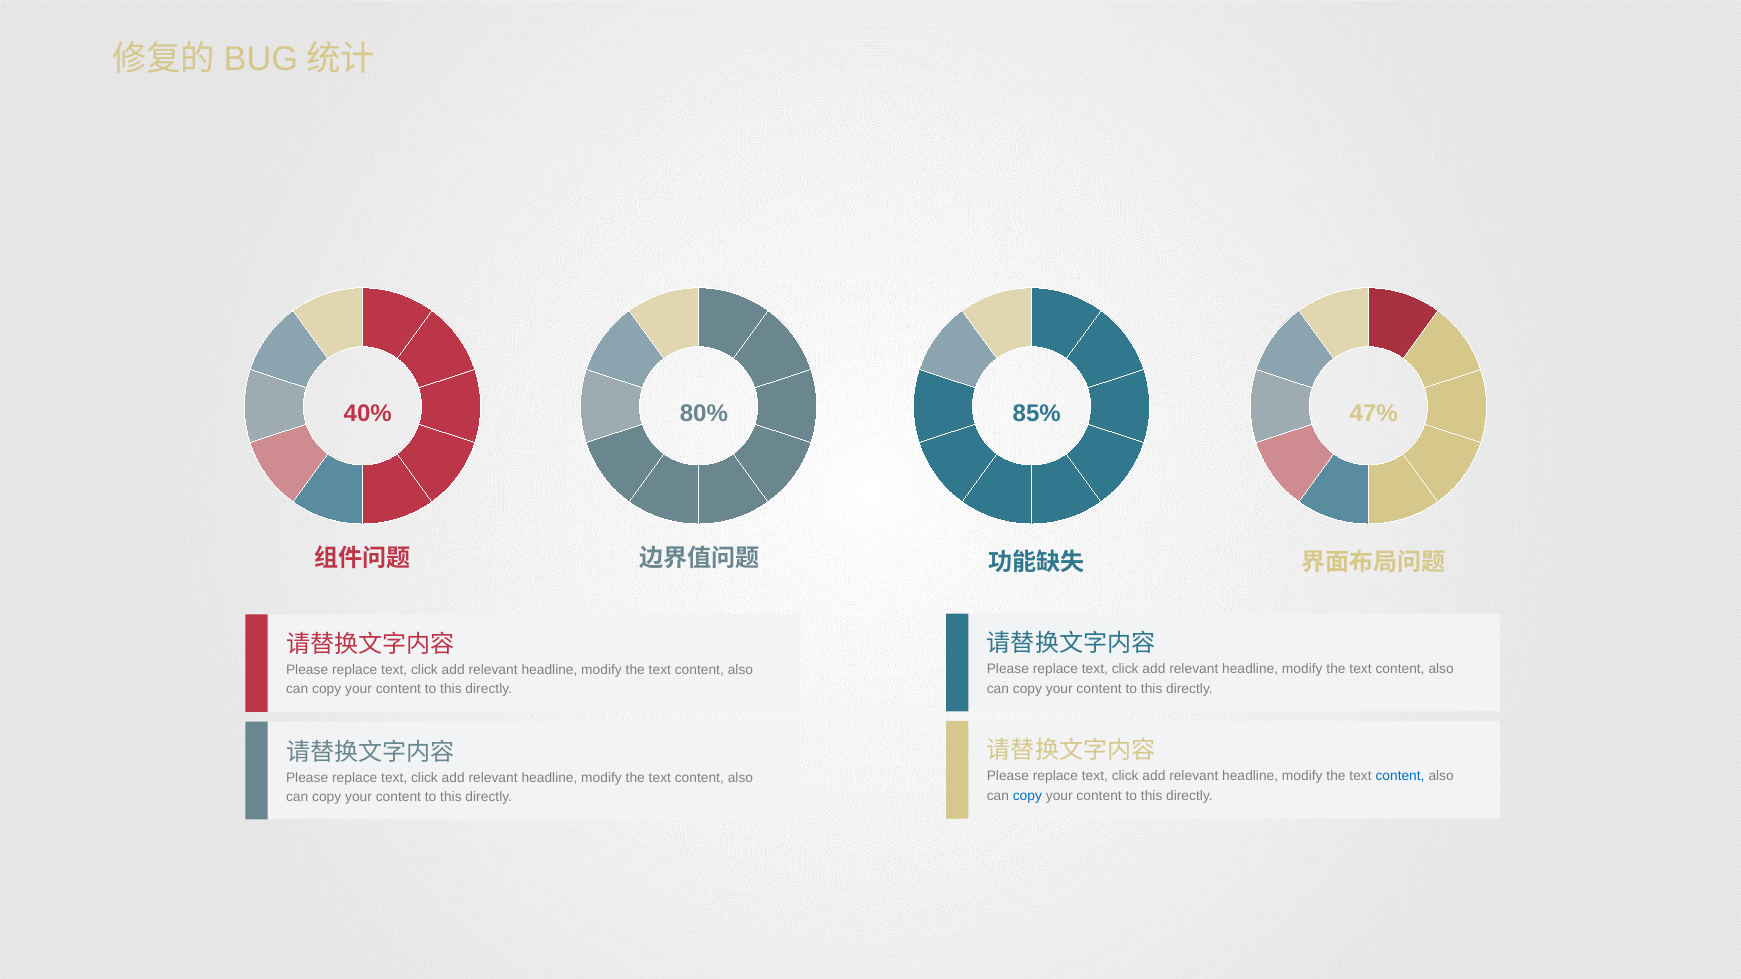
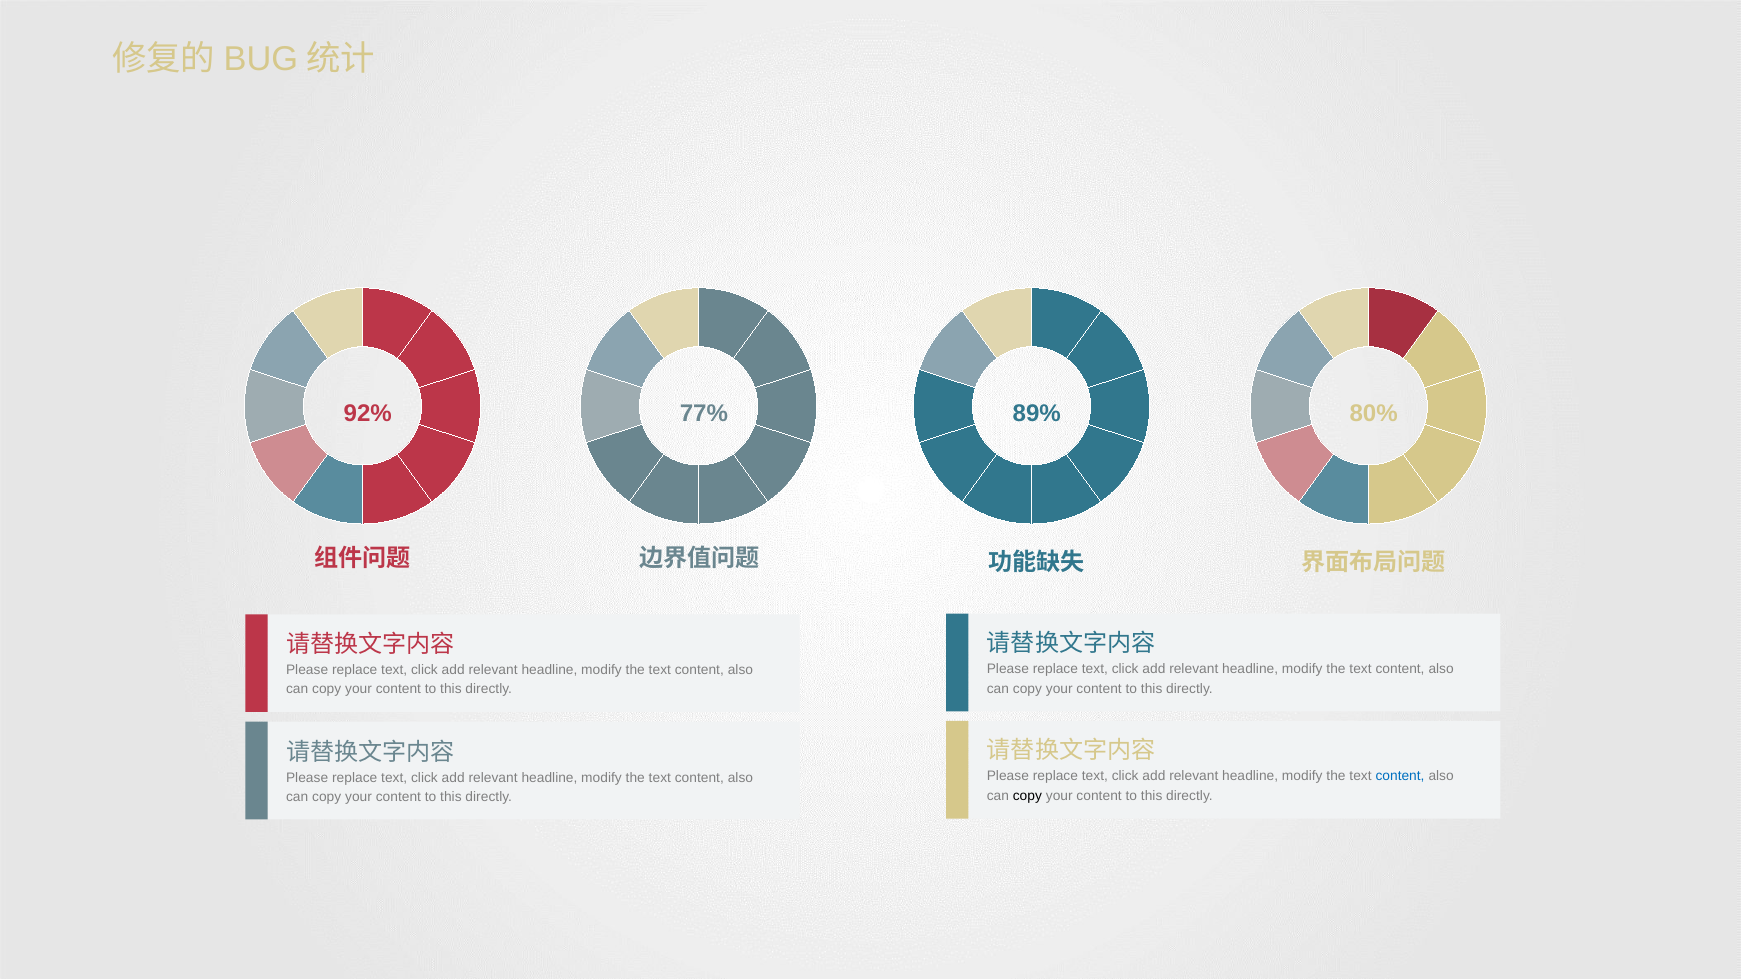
40%: 40% -> 92%
80%: 80% -> 77%
85%: 85% -> 89%
47%: 47% -> 80%
copy at (1027, 796) colour: blue -> black
